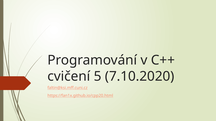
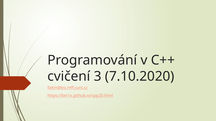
5: 5 -> 3
